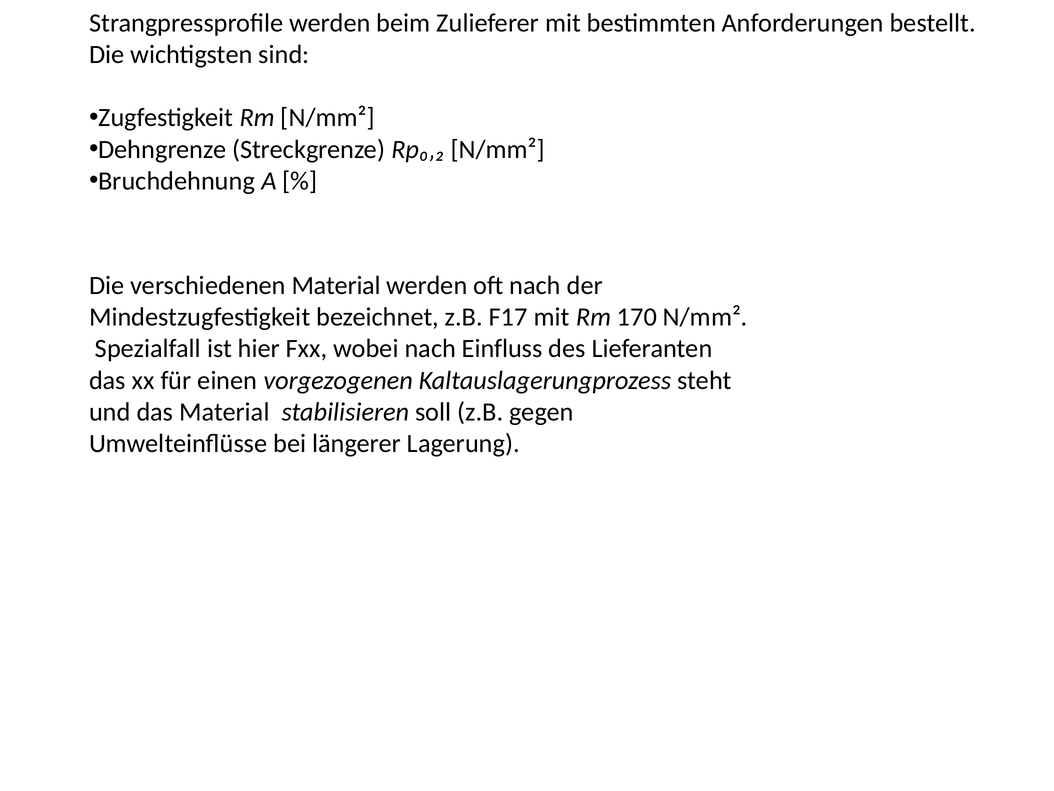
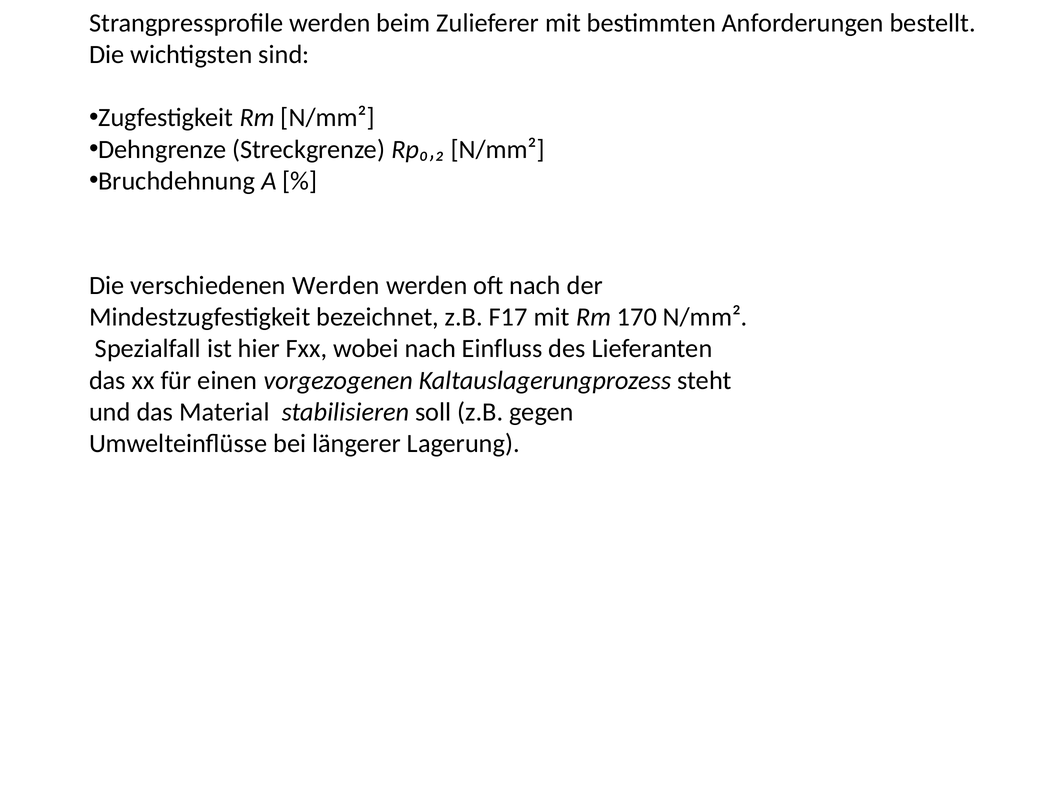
verschiedenen Material: Material -> Werden
